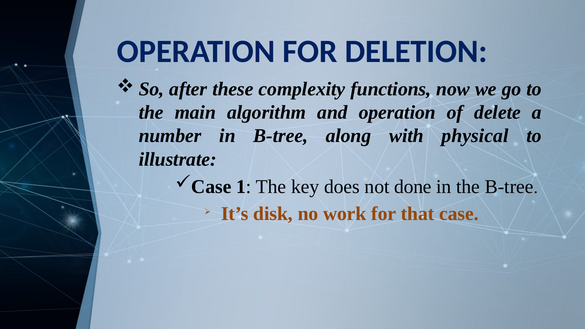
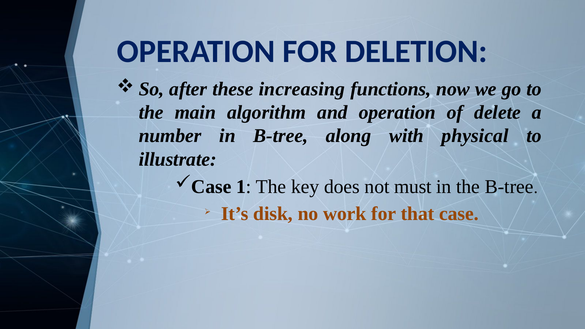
complexity: complexity -> increasing
done: done -> must
